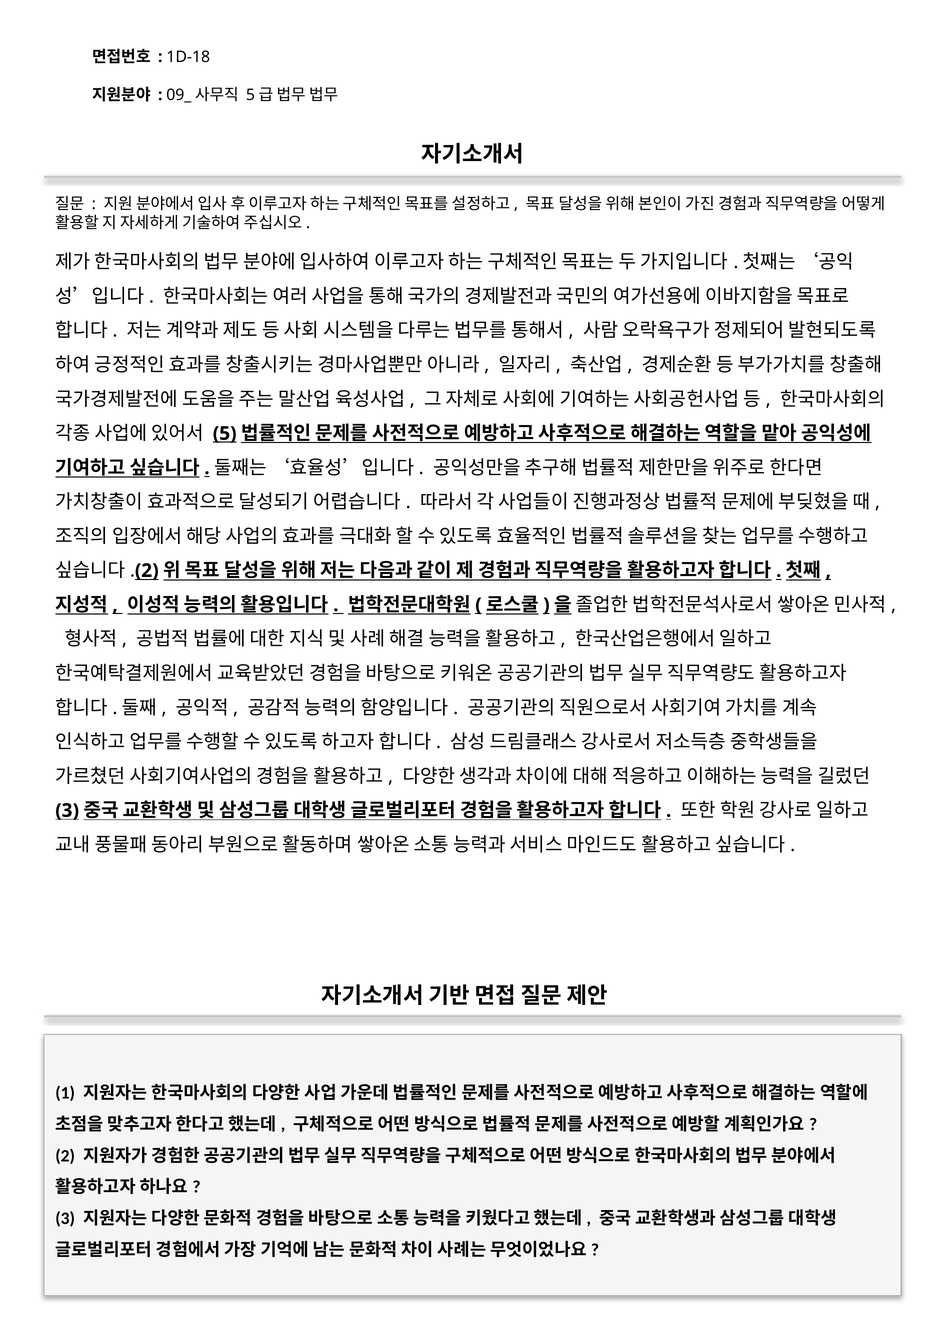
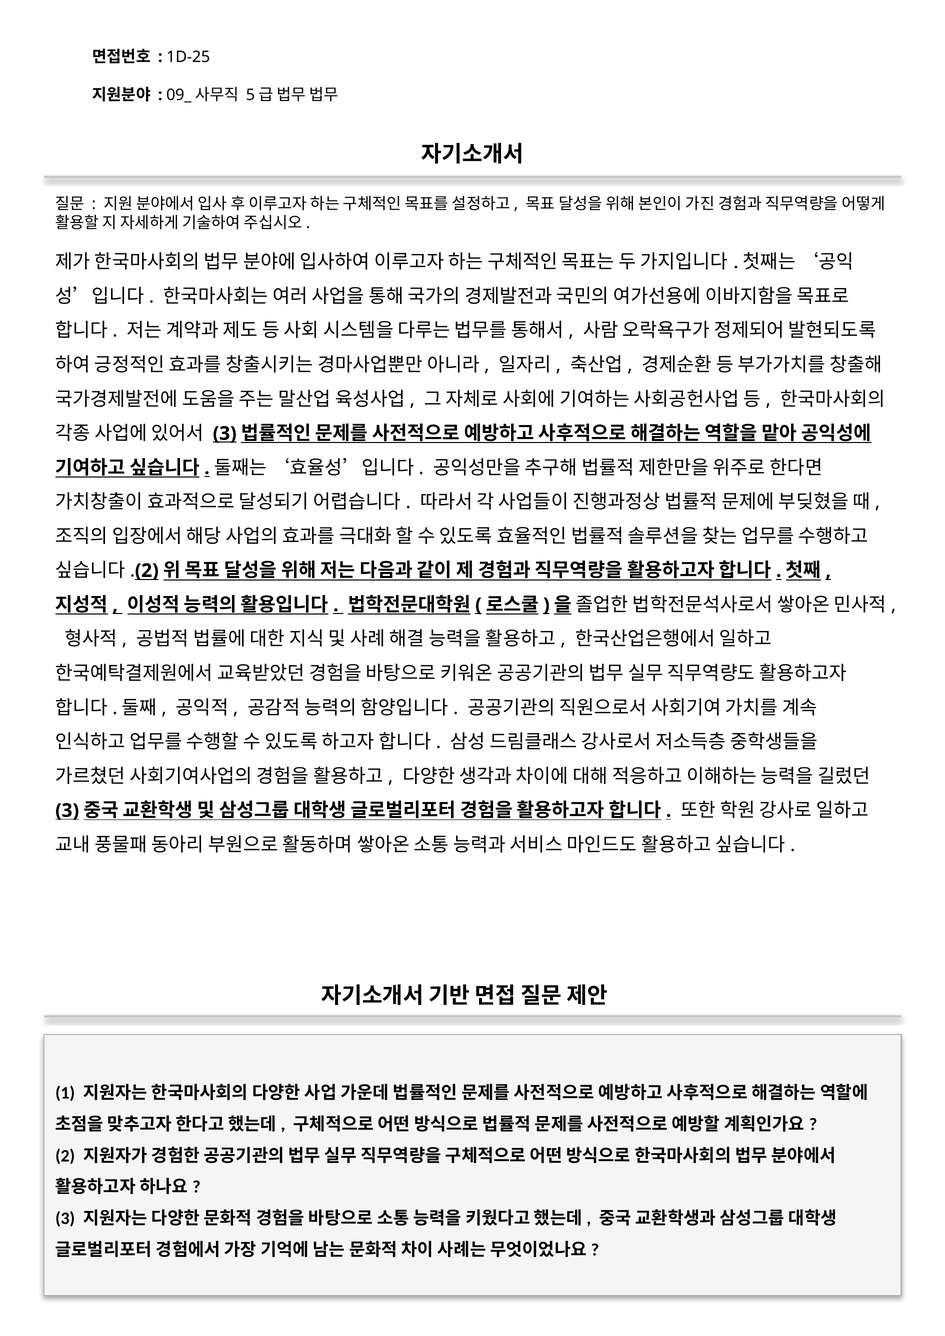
1D-18: 1D-18 -> 1D-25
5 at (225, 434): 5 -> 3
